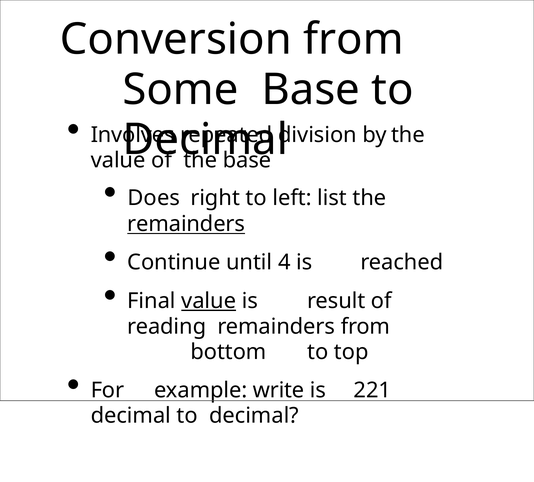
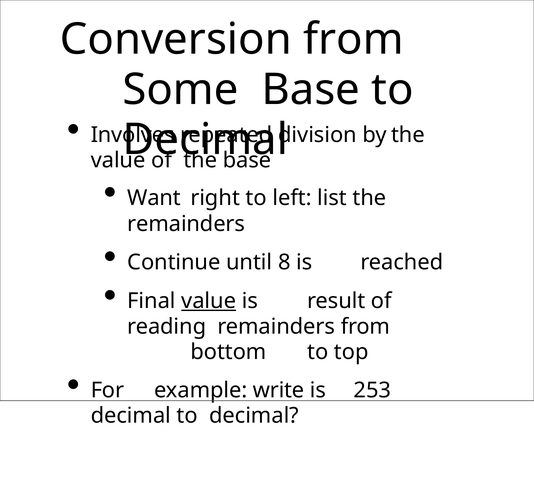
Does: Does -> Want
remainders at (186, 224) underline: present -> none
4: 4 -> 8
221: 221 -> 253
